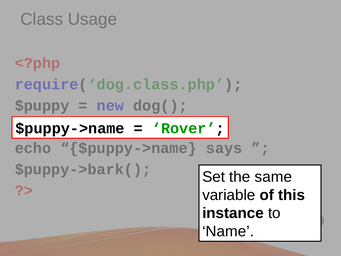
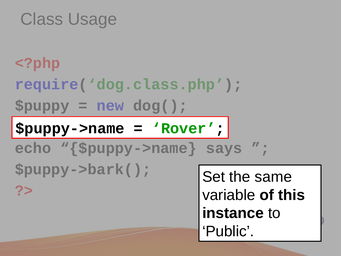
Name: Name -> Public
